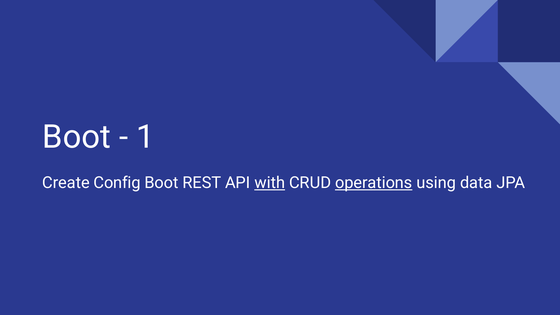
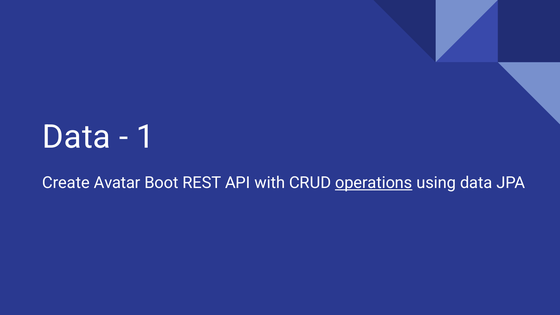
Boot at (77, 137): Boot -> Data
Config: Config -> Avatar
with underline: present -> none
